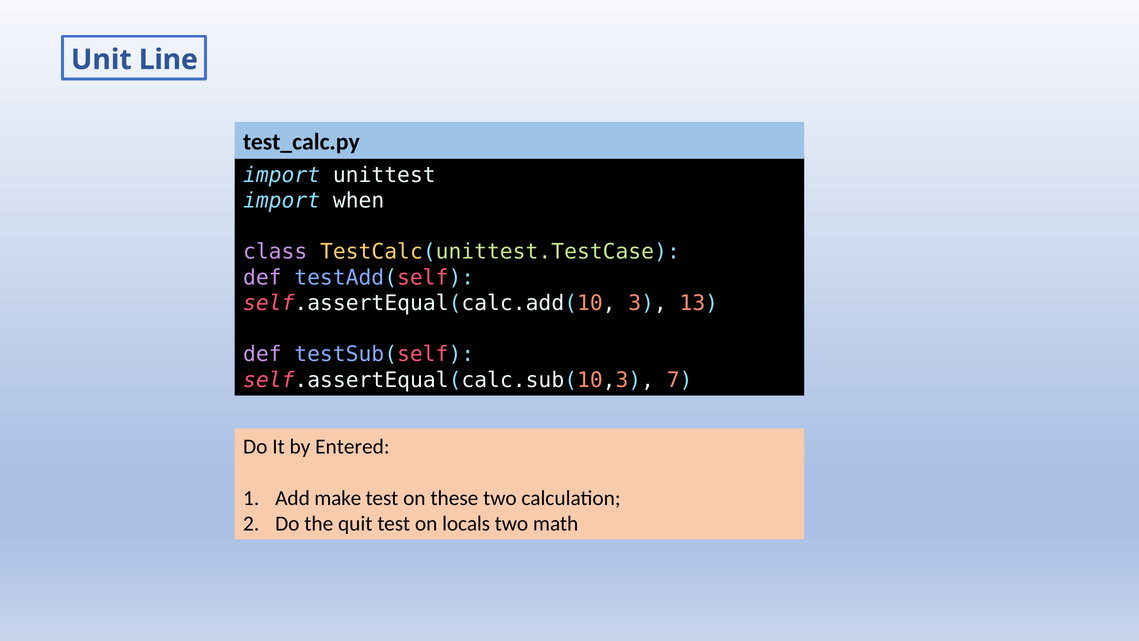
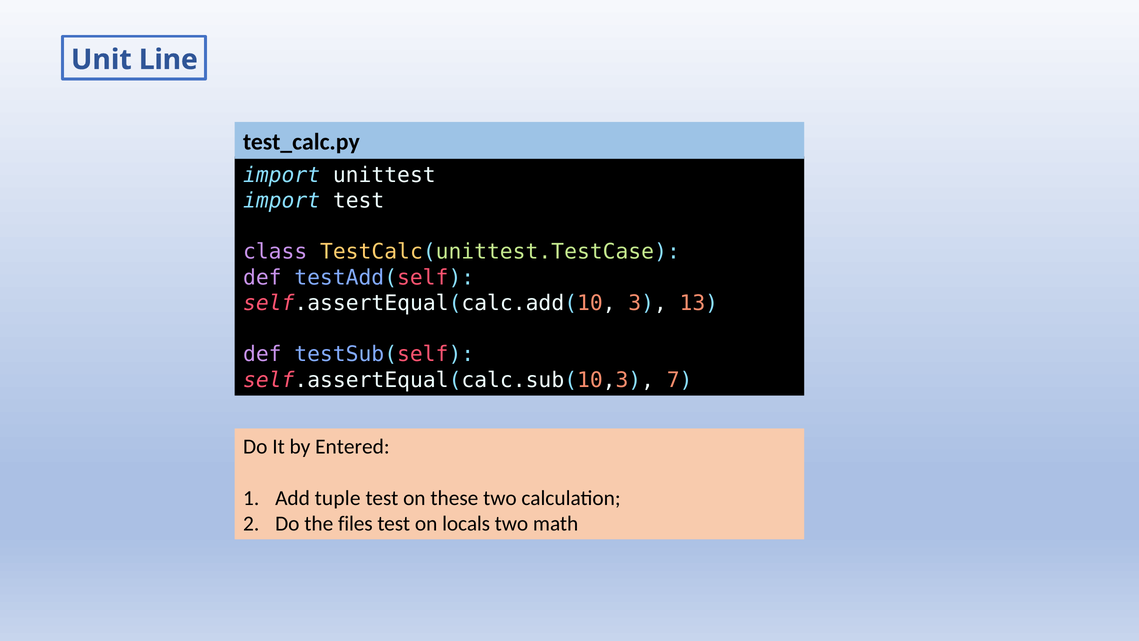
import when: when -> test
make: make -> tuple
quit: quit -> files
